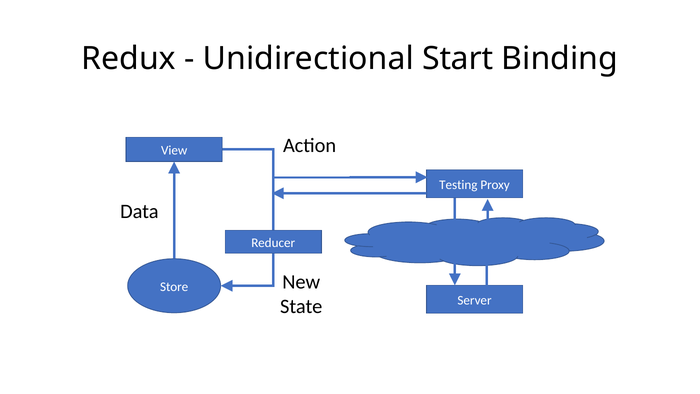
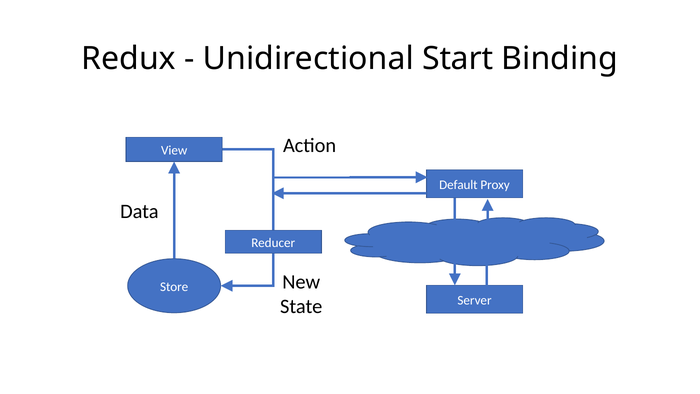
Testing: Testing -> Default
